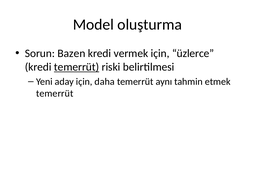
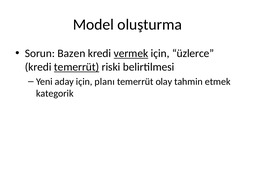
vermek underline: none -> present
daha: daha -> planı
aynı: aynı -> olay
temerrüt at (55, 94): temerrüt -> kategorik
